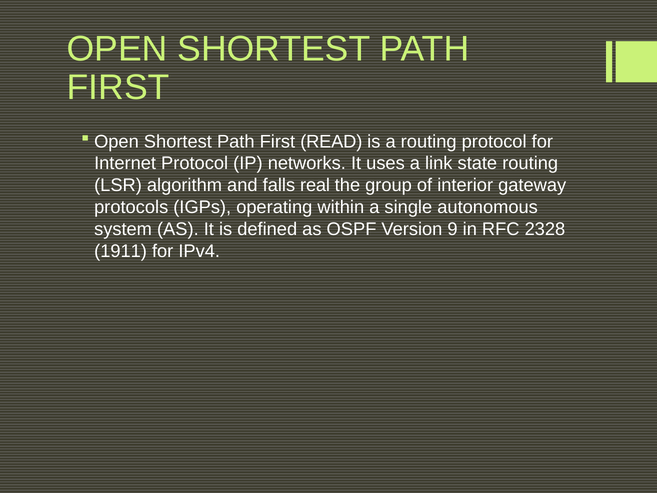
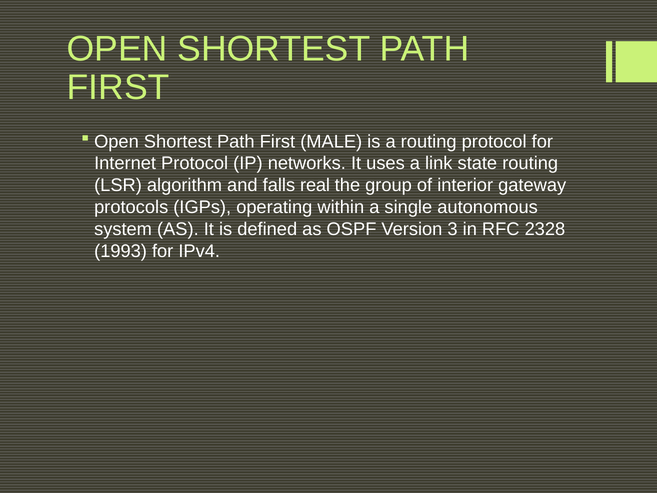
READ: READ -> MALE
9: 9 -> 3
1911: 1911 -> 1993
